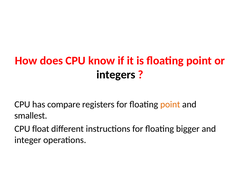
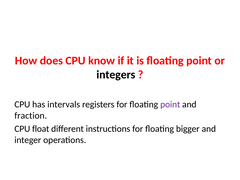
compare: compare -> intervals
point at (170, 104) colour: orange -> purple
smallest: smallest -> fraction
